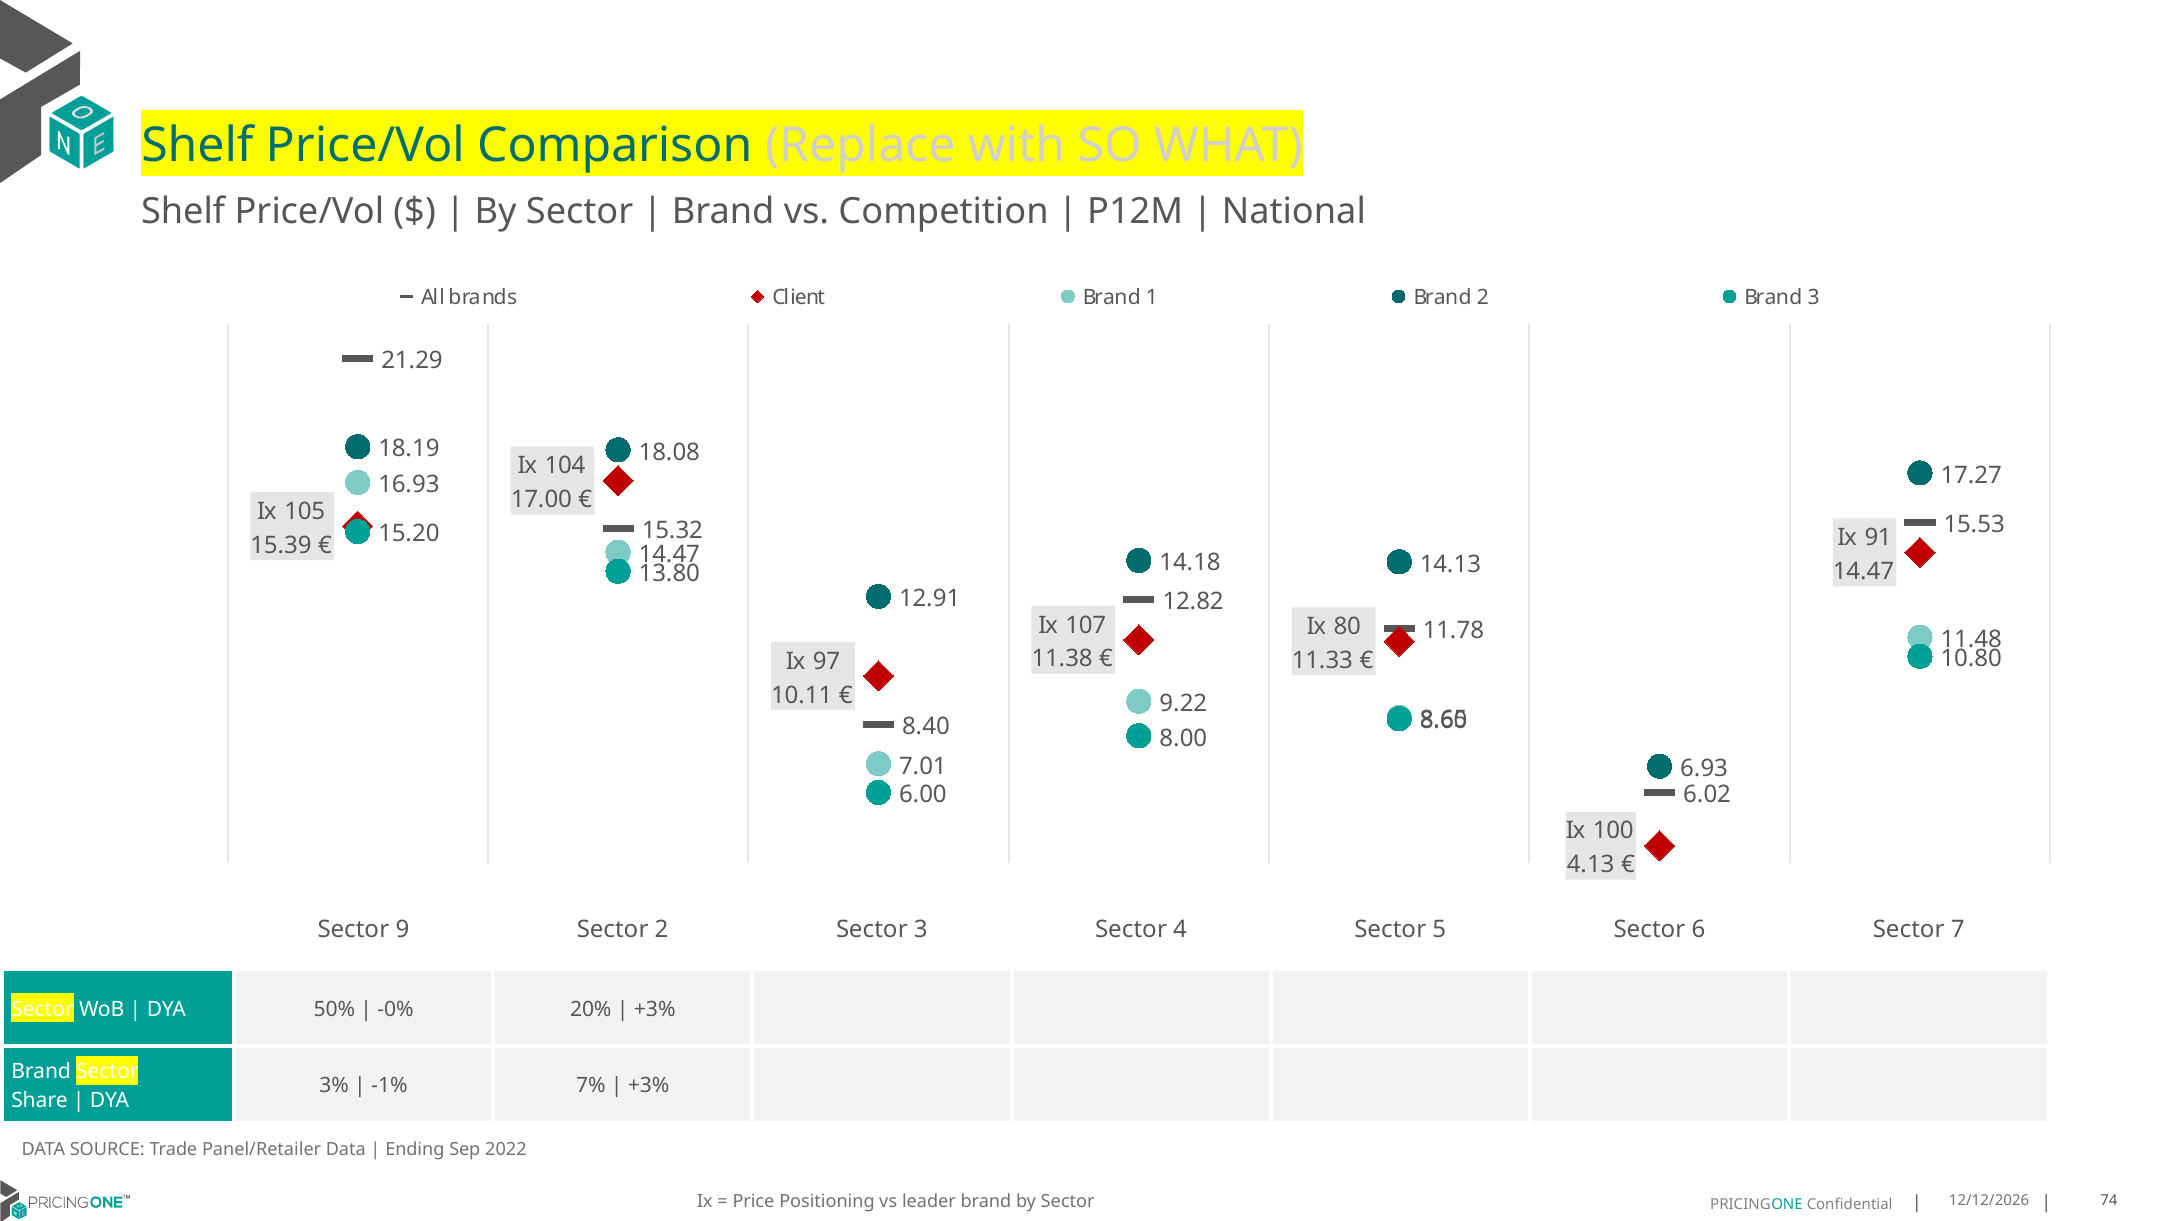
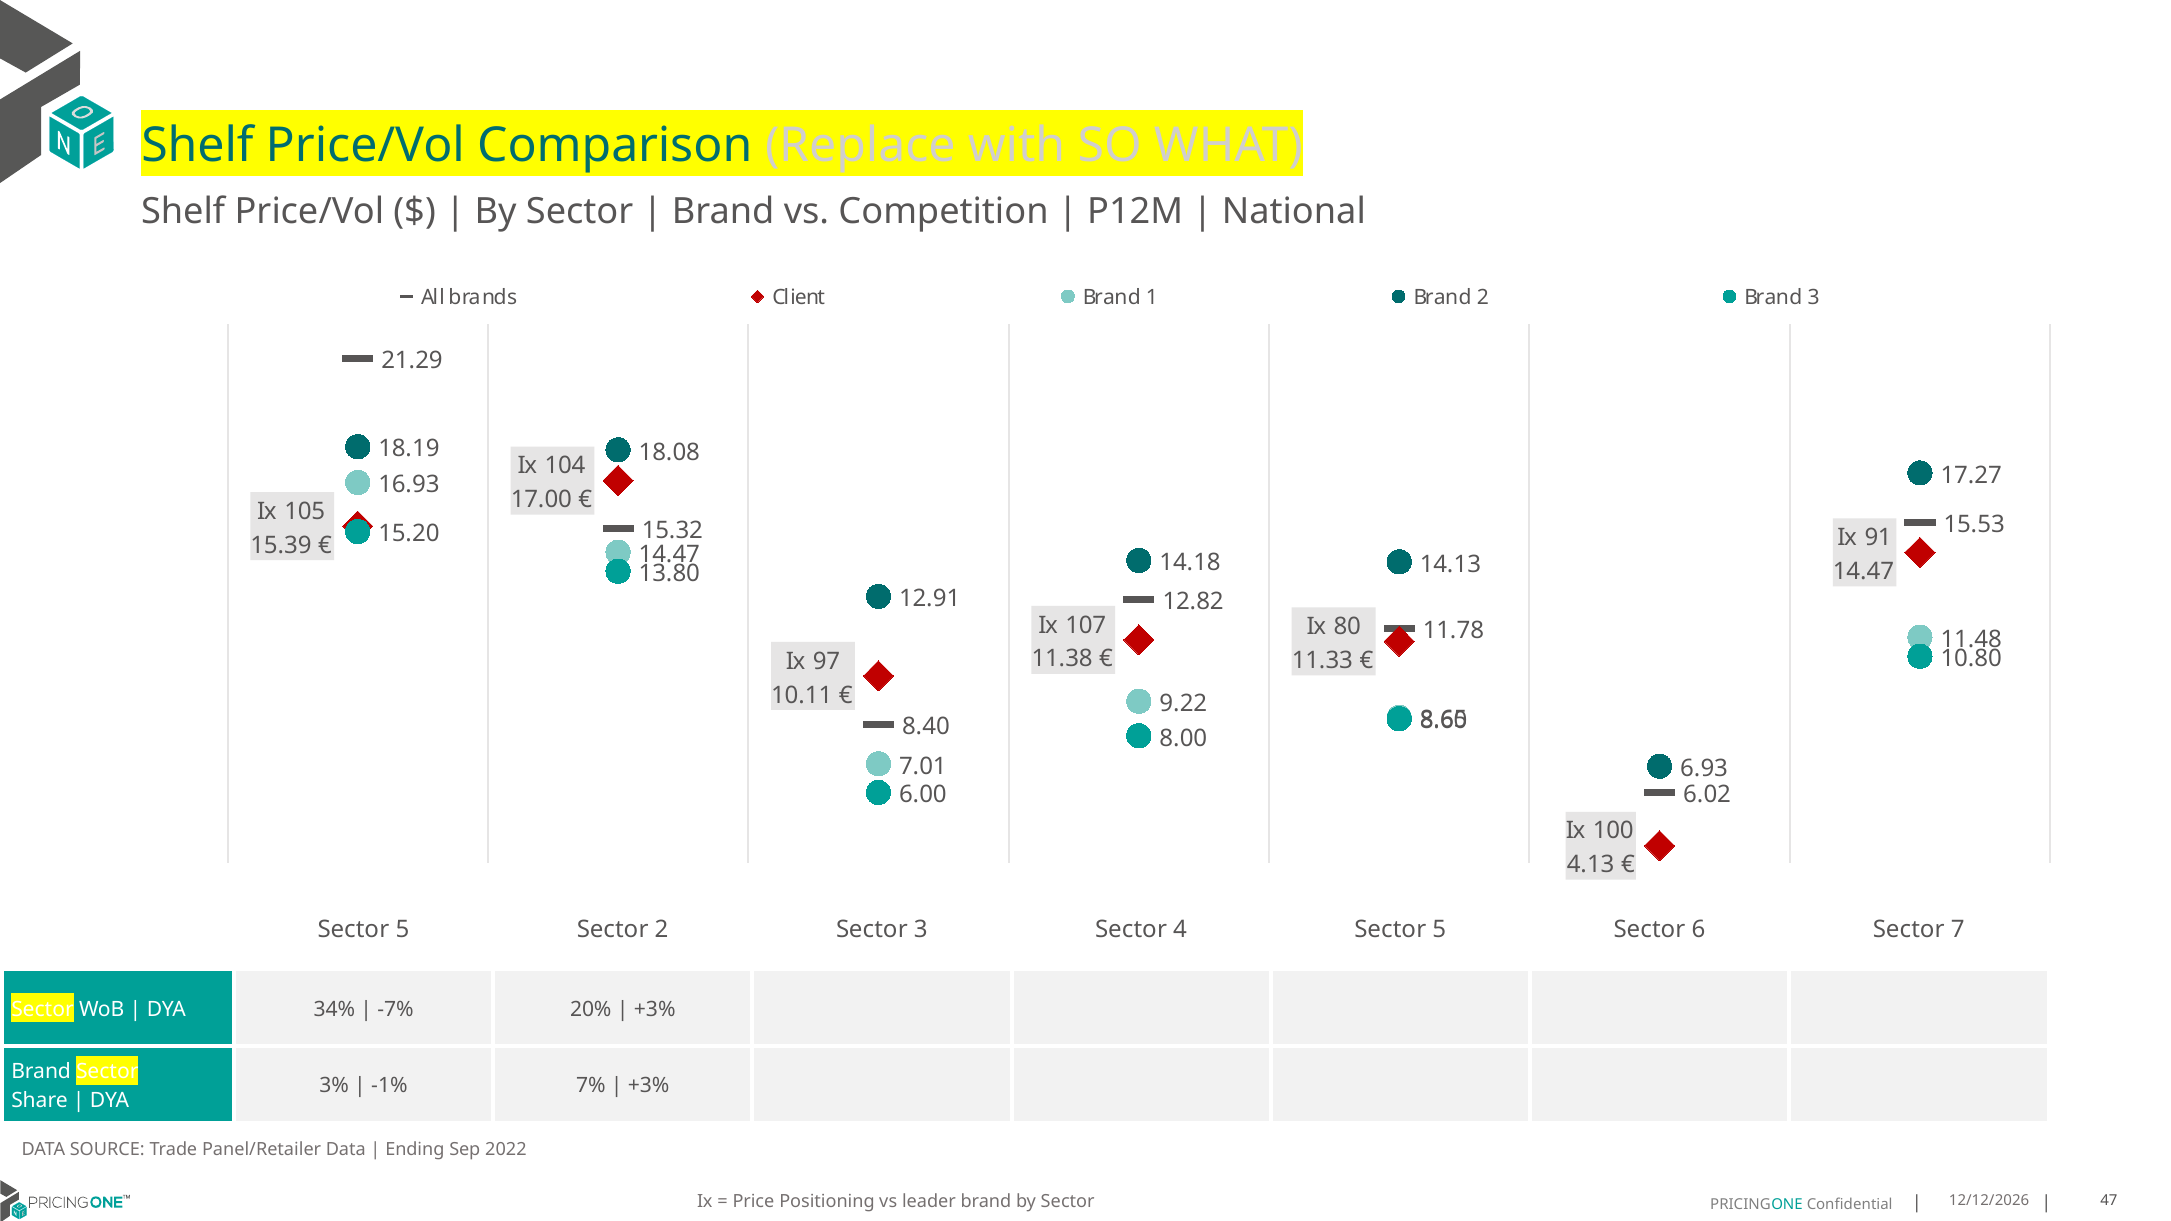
9 at (402, 930): 9 -> 5
50%: 50% -> 34%
-0%: -0% -> -7%
74: 74 -> 47
